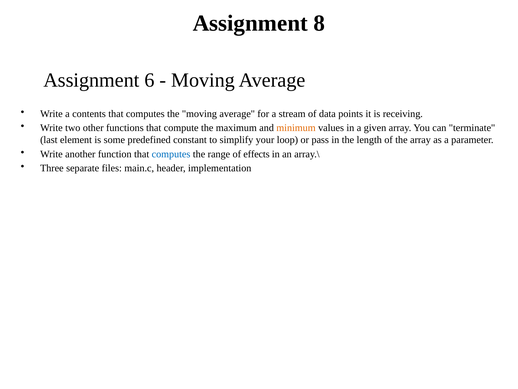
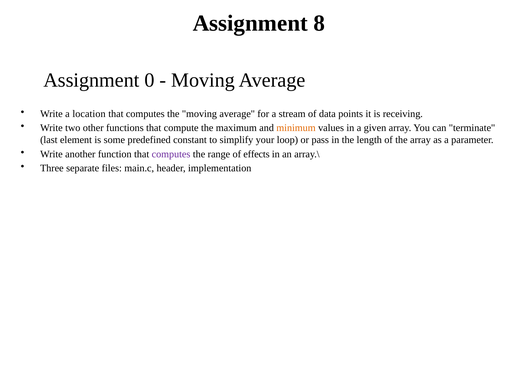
6: 6 -> 0
contents: contents -> location
computes at (171, 154) colour: blue -> purple
